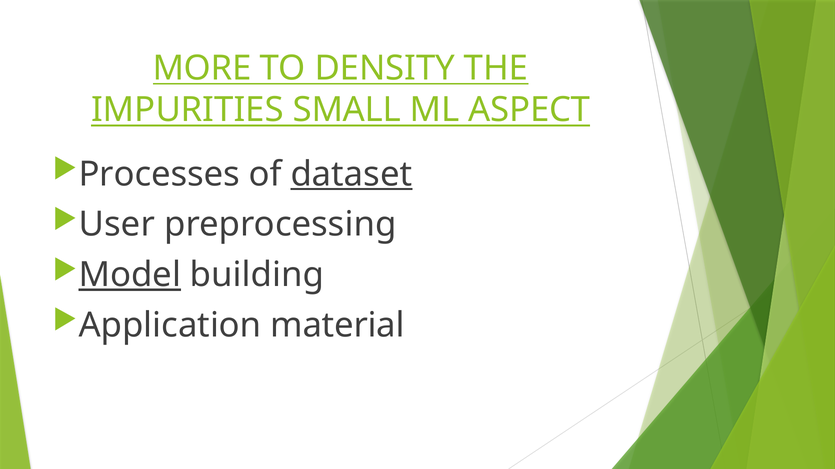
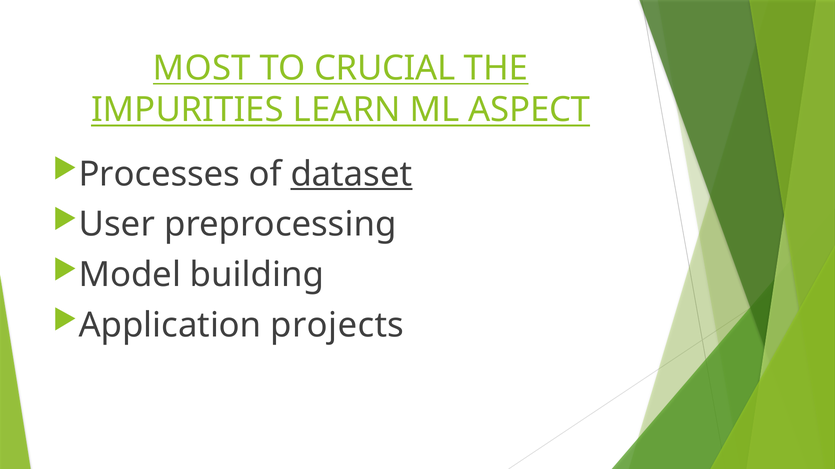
MORE: MORE -> MOST
DENSITY: DENSITY -> CRUCIAL
SMALL: SMALL -> LEARN
Model underline: present -> none
material: material -> projects
